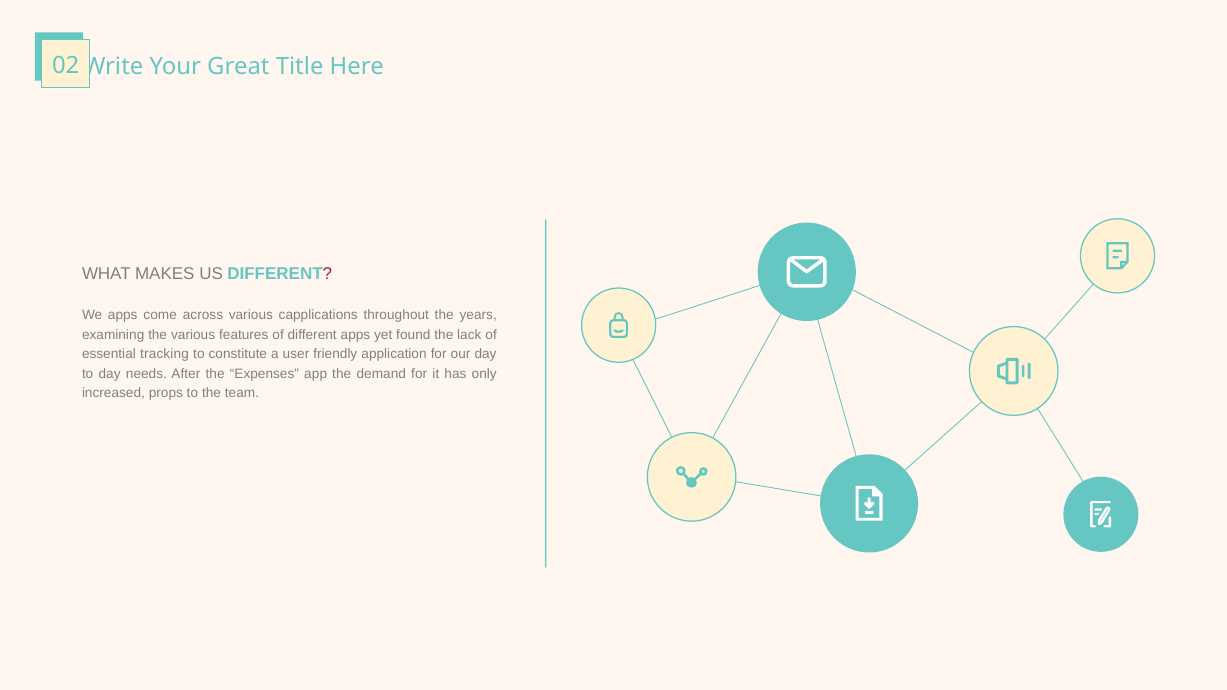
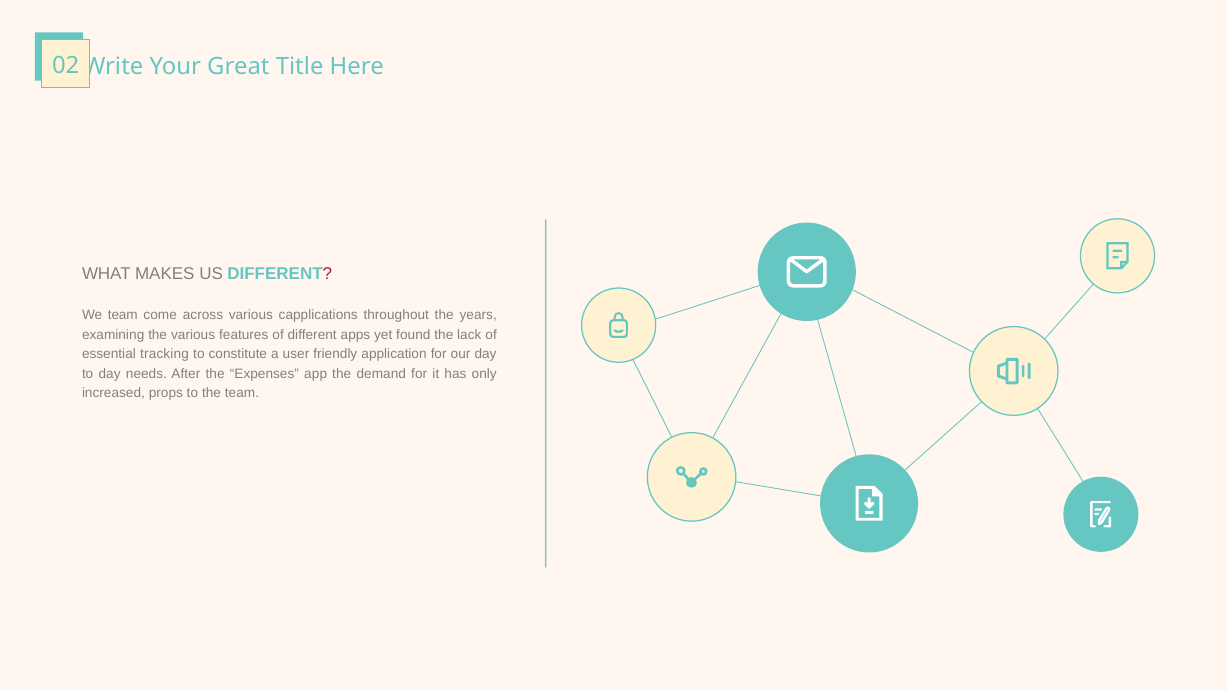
We apps: apps -> team
